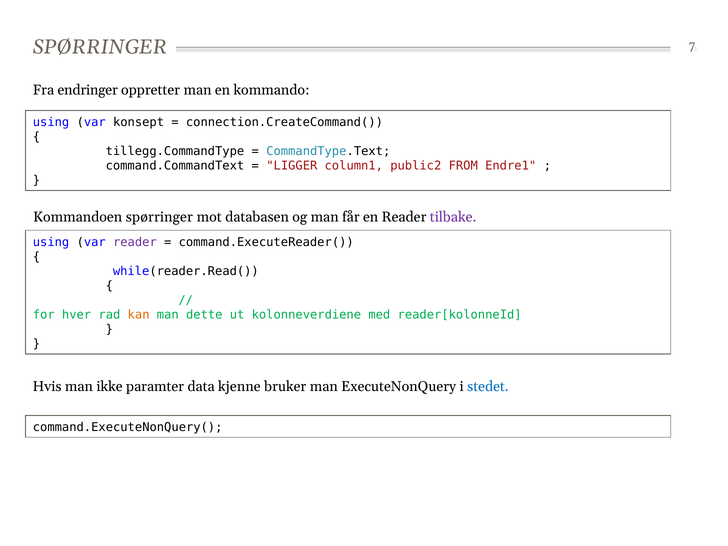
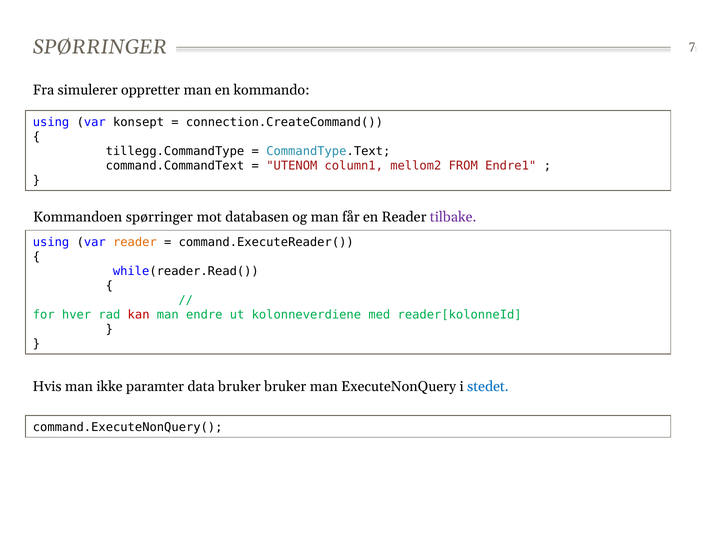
endringer: endringer -> simulerer
LIGGER: LIGGER -> UTENOM
public2: public2 -> mellom2
reader at (135, 242) colour: purple -> orange
kan colour: orange -> red
dette: dette -> endre
data kjenne: kjenne -> bruker
